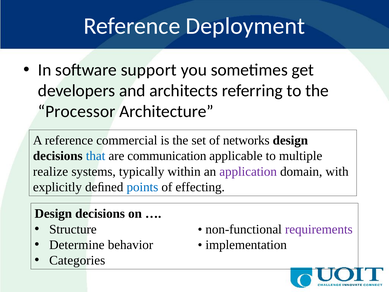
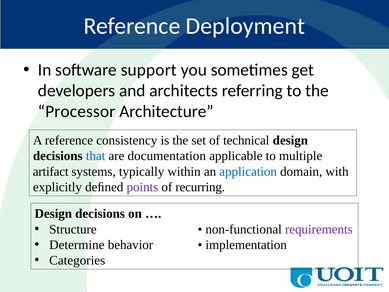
commercial: commercial -> consistency
networks: networks -> technical
communication: communication -> documentation
realize: realize -> artifact
application colour: purple -> blue
points colour: blue -> purple
effecting: effecting -> recurring
